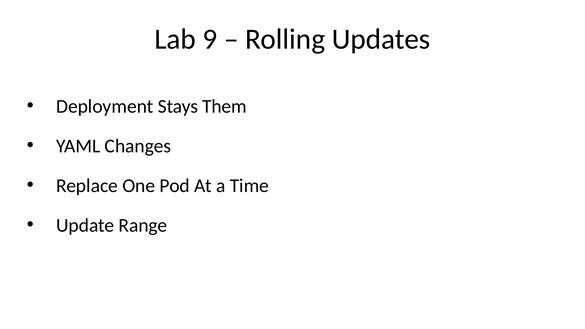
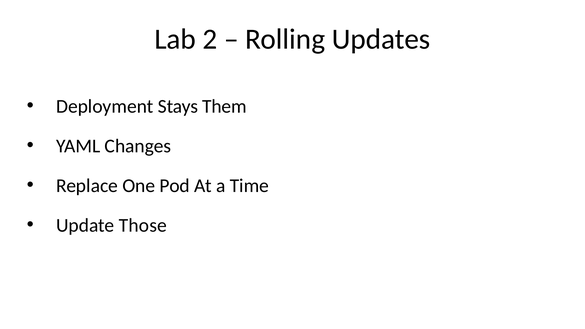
9: 9 -> 2
Range: Range -> Those
